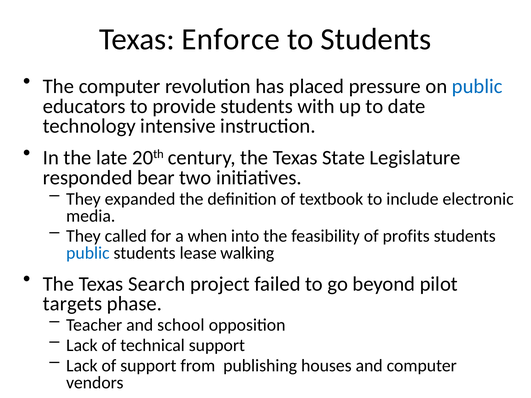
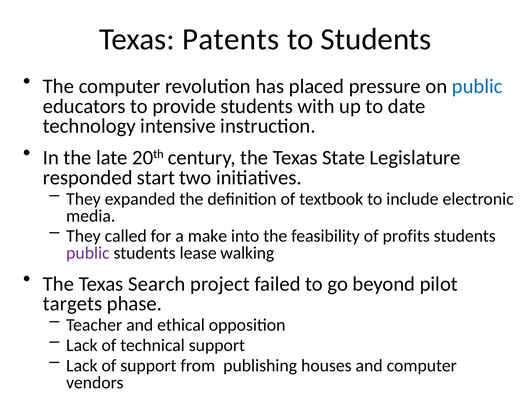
Enforce: Enforce -> Patents
bear: bear -> start
when: when -> make
public at (88, 253) colour: blue -> purple
school: school -> ethical
